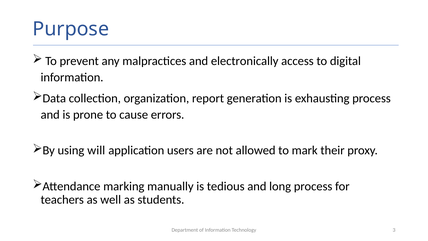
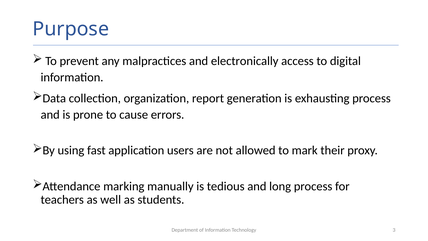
will: will -> fast
